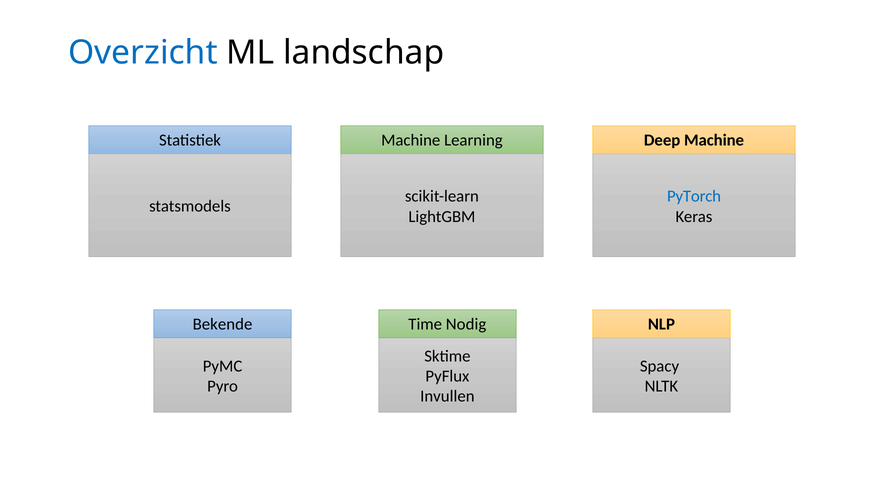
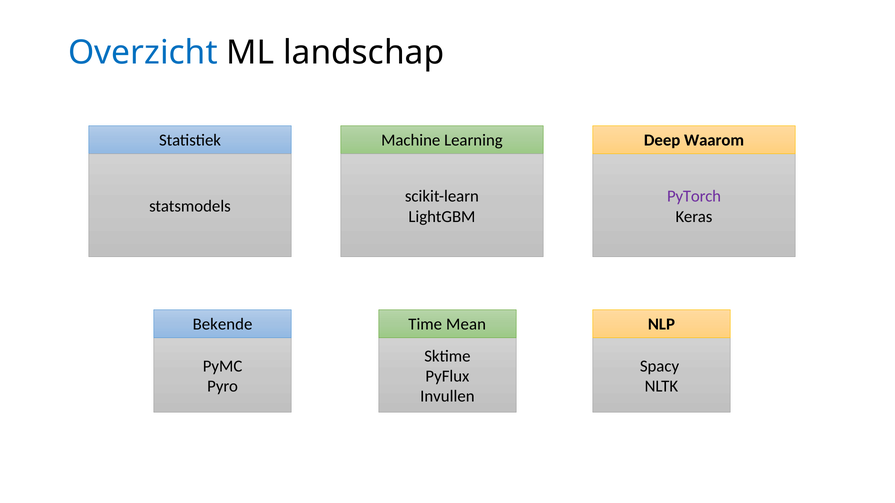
Deep Machine: Machine -> Waarom
PyTorch colour: blue -> purple
Nodig: Nodig -> Mean
